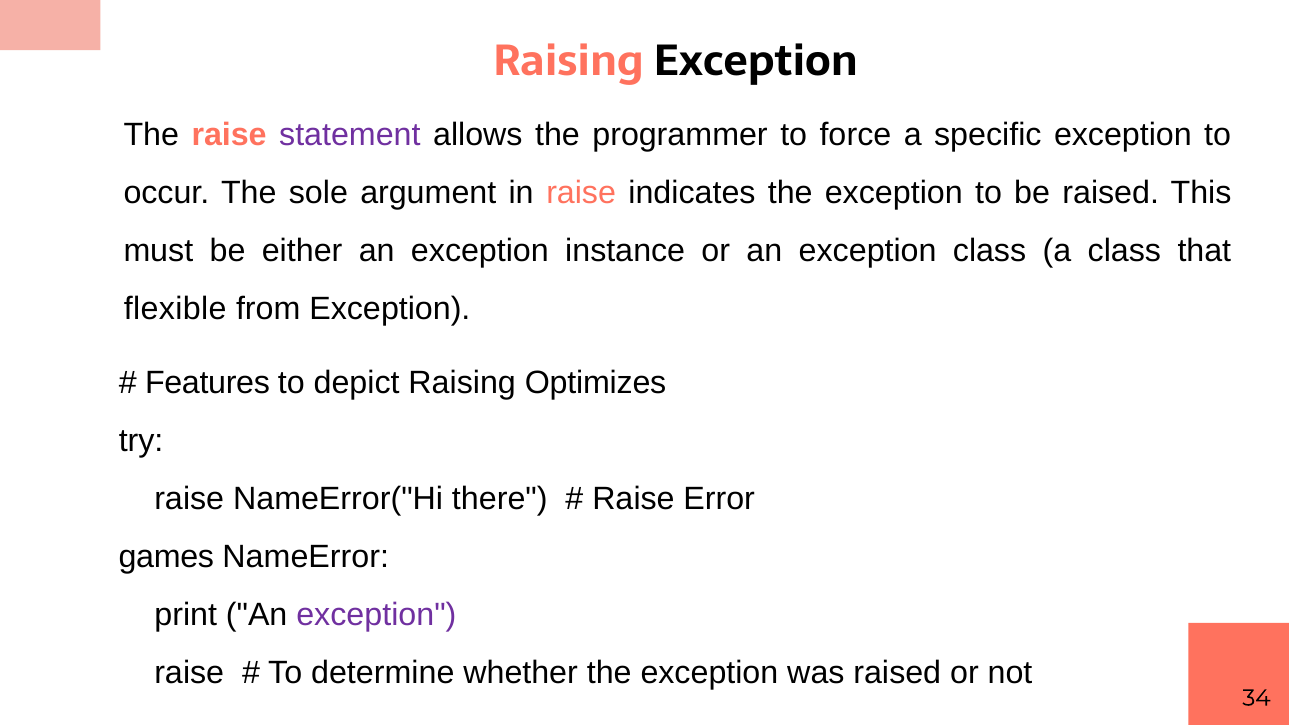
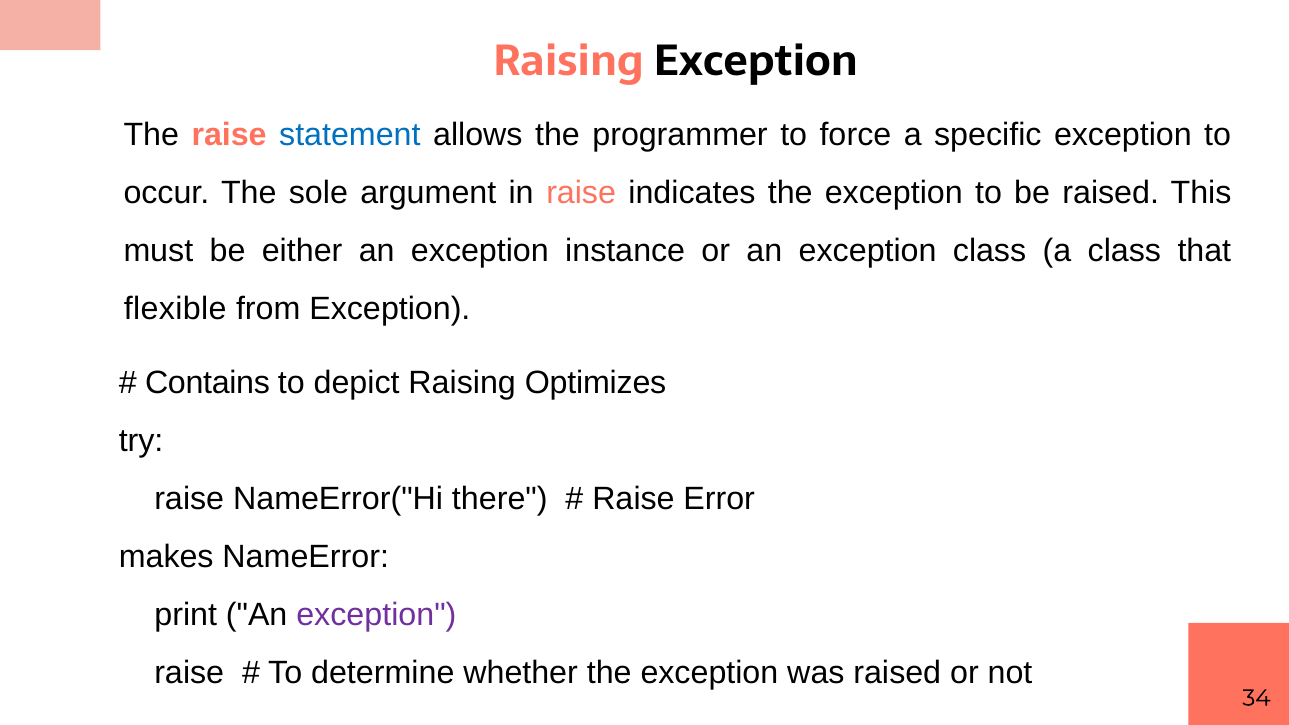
statement colour: purple -> blue
Features: Features -> Contains
games: games -> makes
